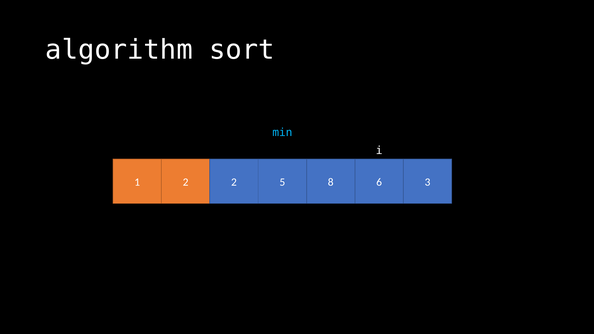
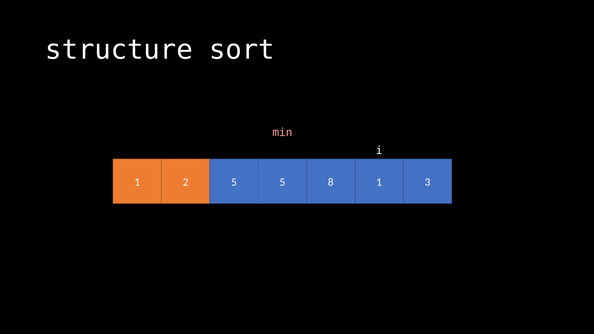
algorithm: algorithm -> structure
min colour: light blue -> pink
2 2: 2 -> 5
8 6: 6 -> 1
